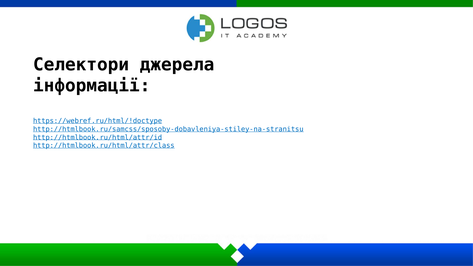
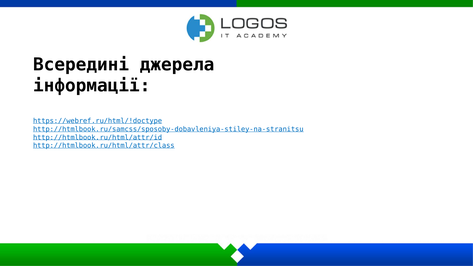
Селектори: Селектори -> Всередині
